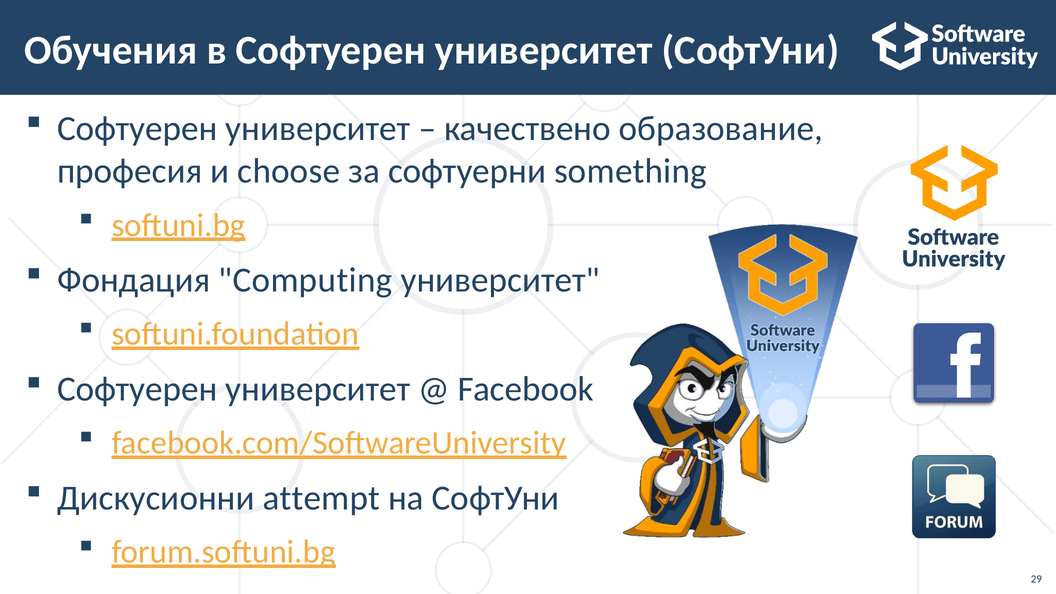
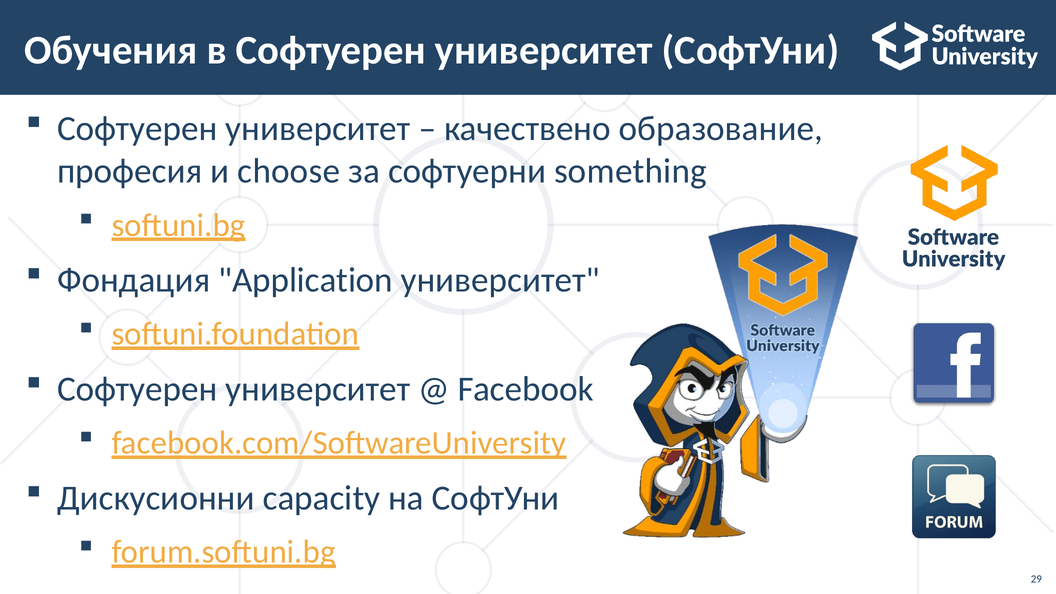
Computing: Computing -> Application
attempt: attempt -> capacity
